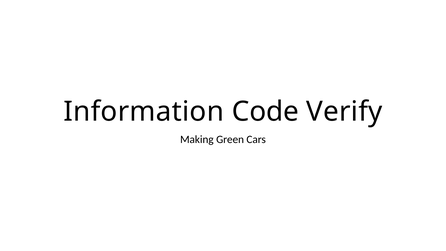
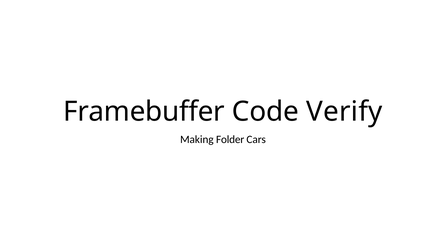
Information: Information -> Framebuffer
Green: Green -> Folder
